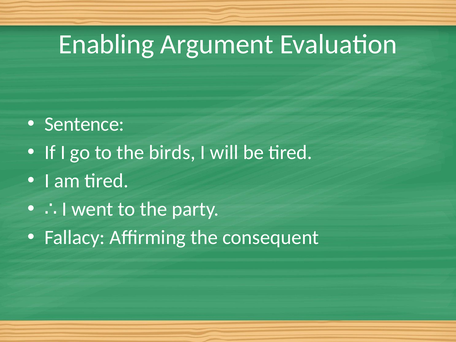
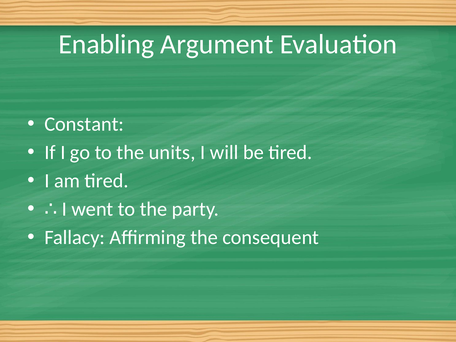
Sentence: Sentence -> Constant
birds: birds -> units
